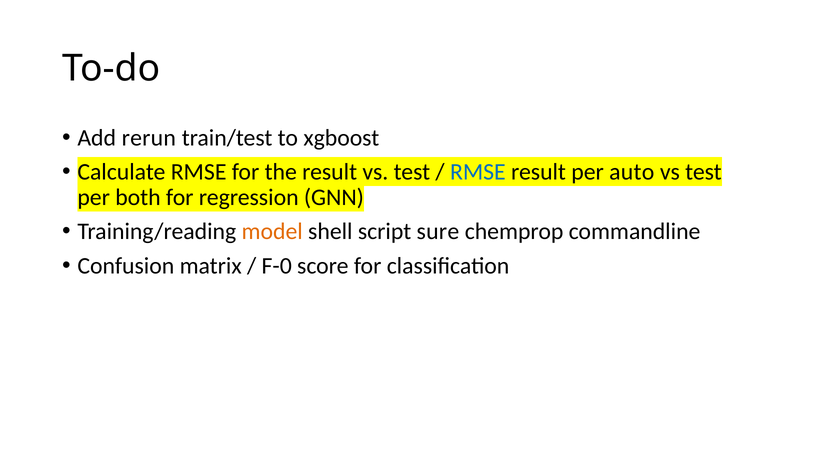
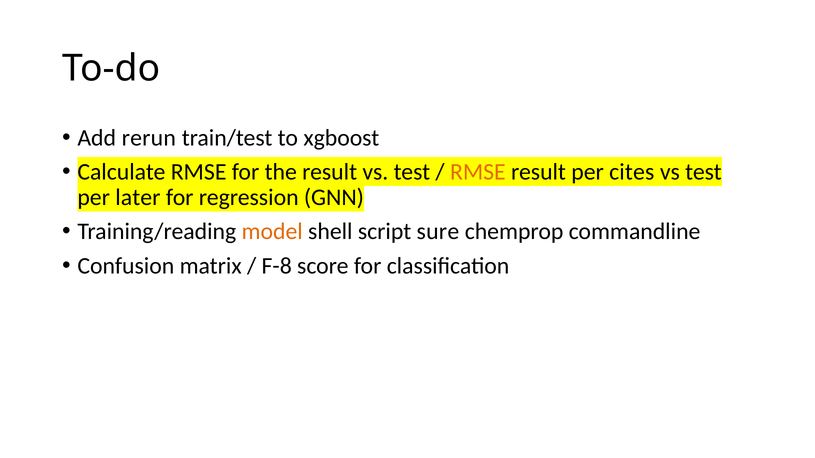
RMSE at (478, 172) colour: blue -> orange
auto: auto -> cites
both: both -> later
F-0: F-0 -> F-8
